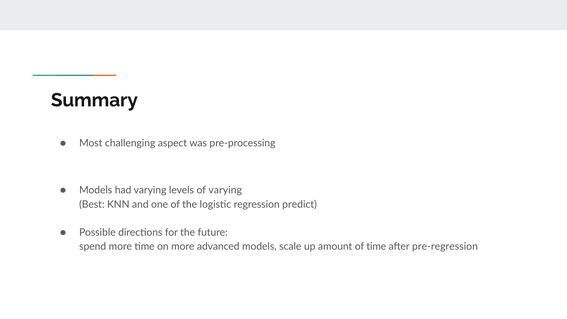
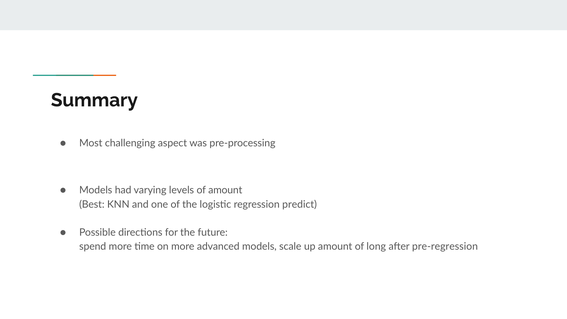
of varying: varying -> amount
of time: time -> long
